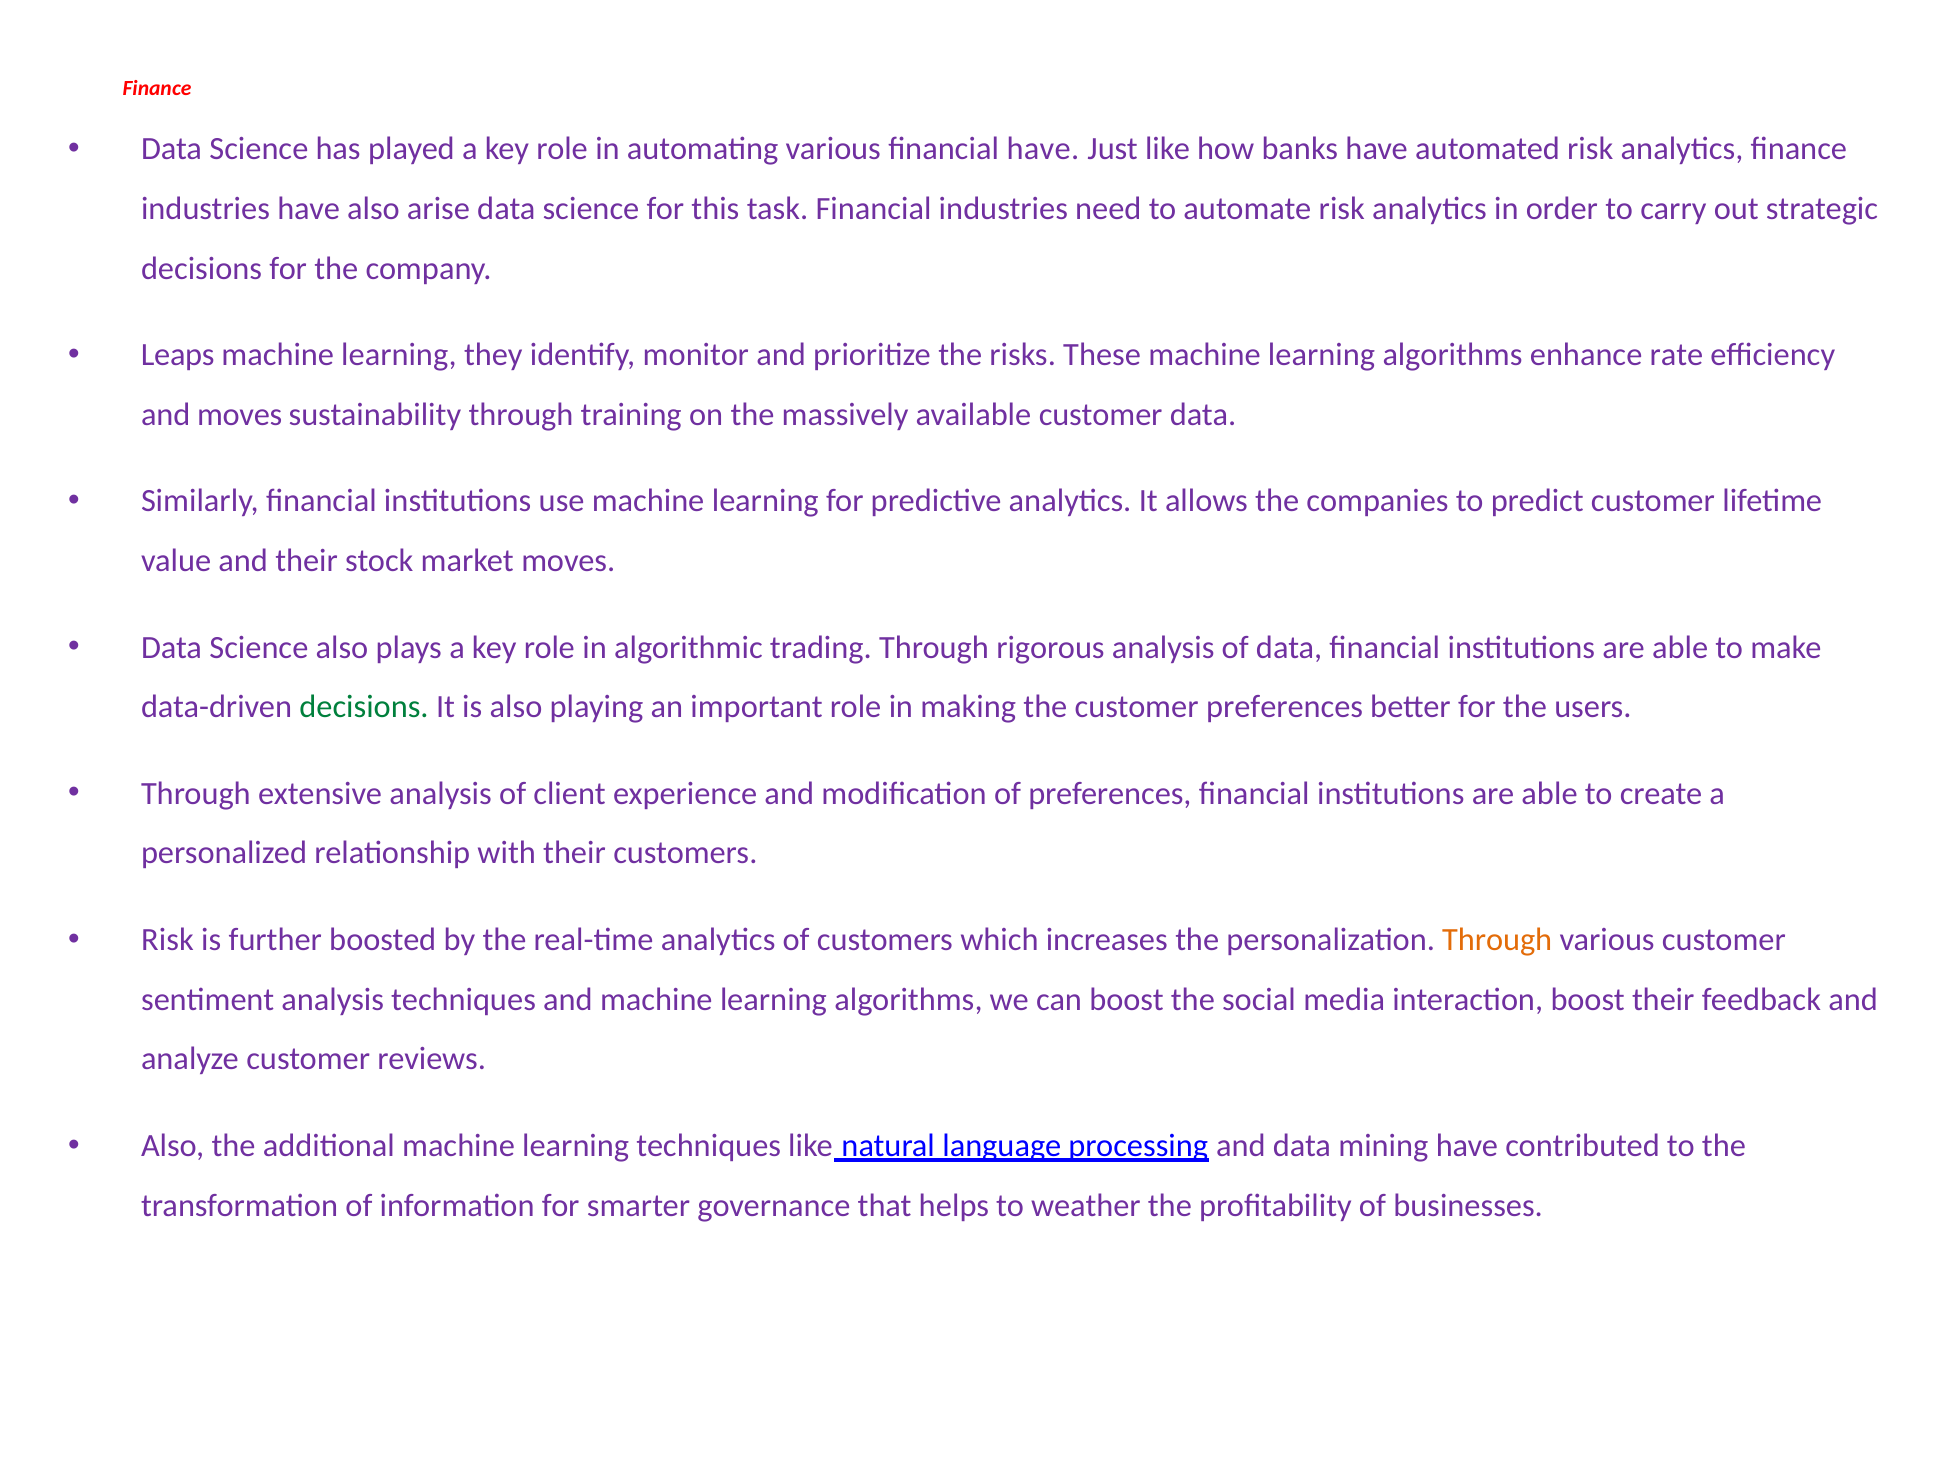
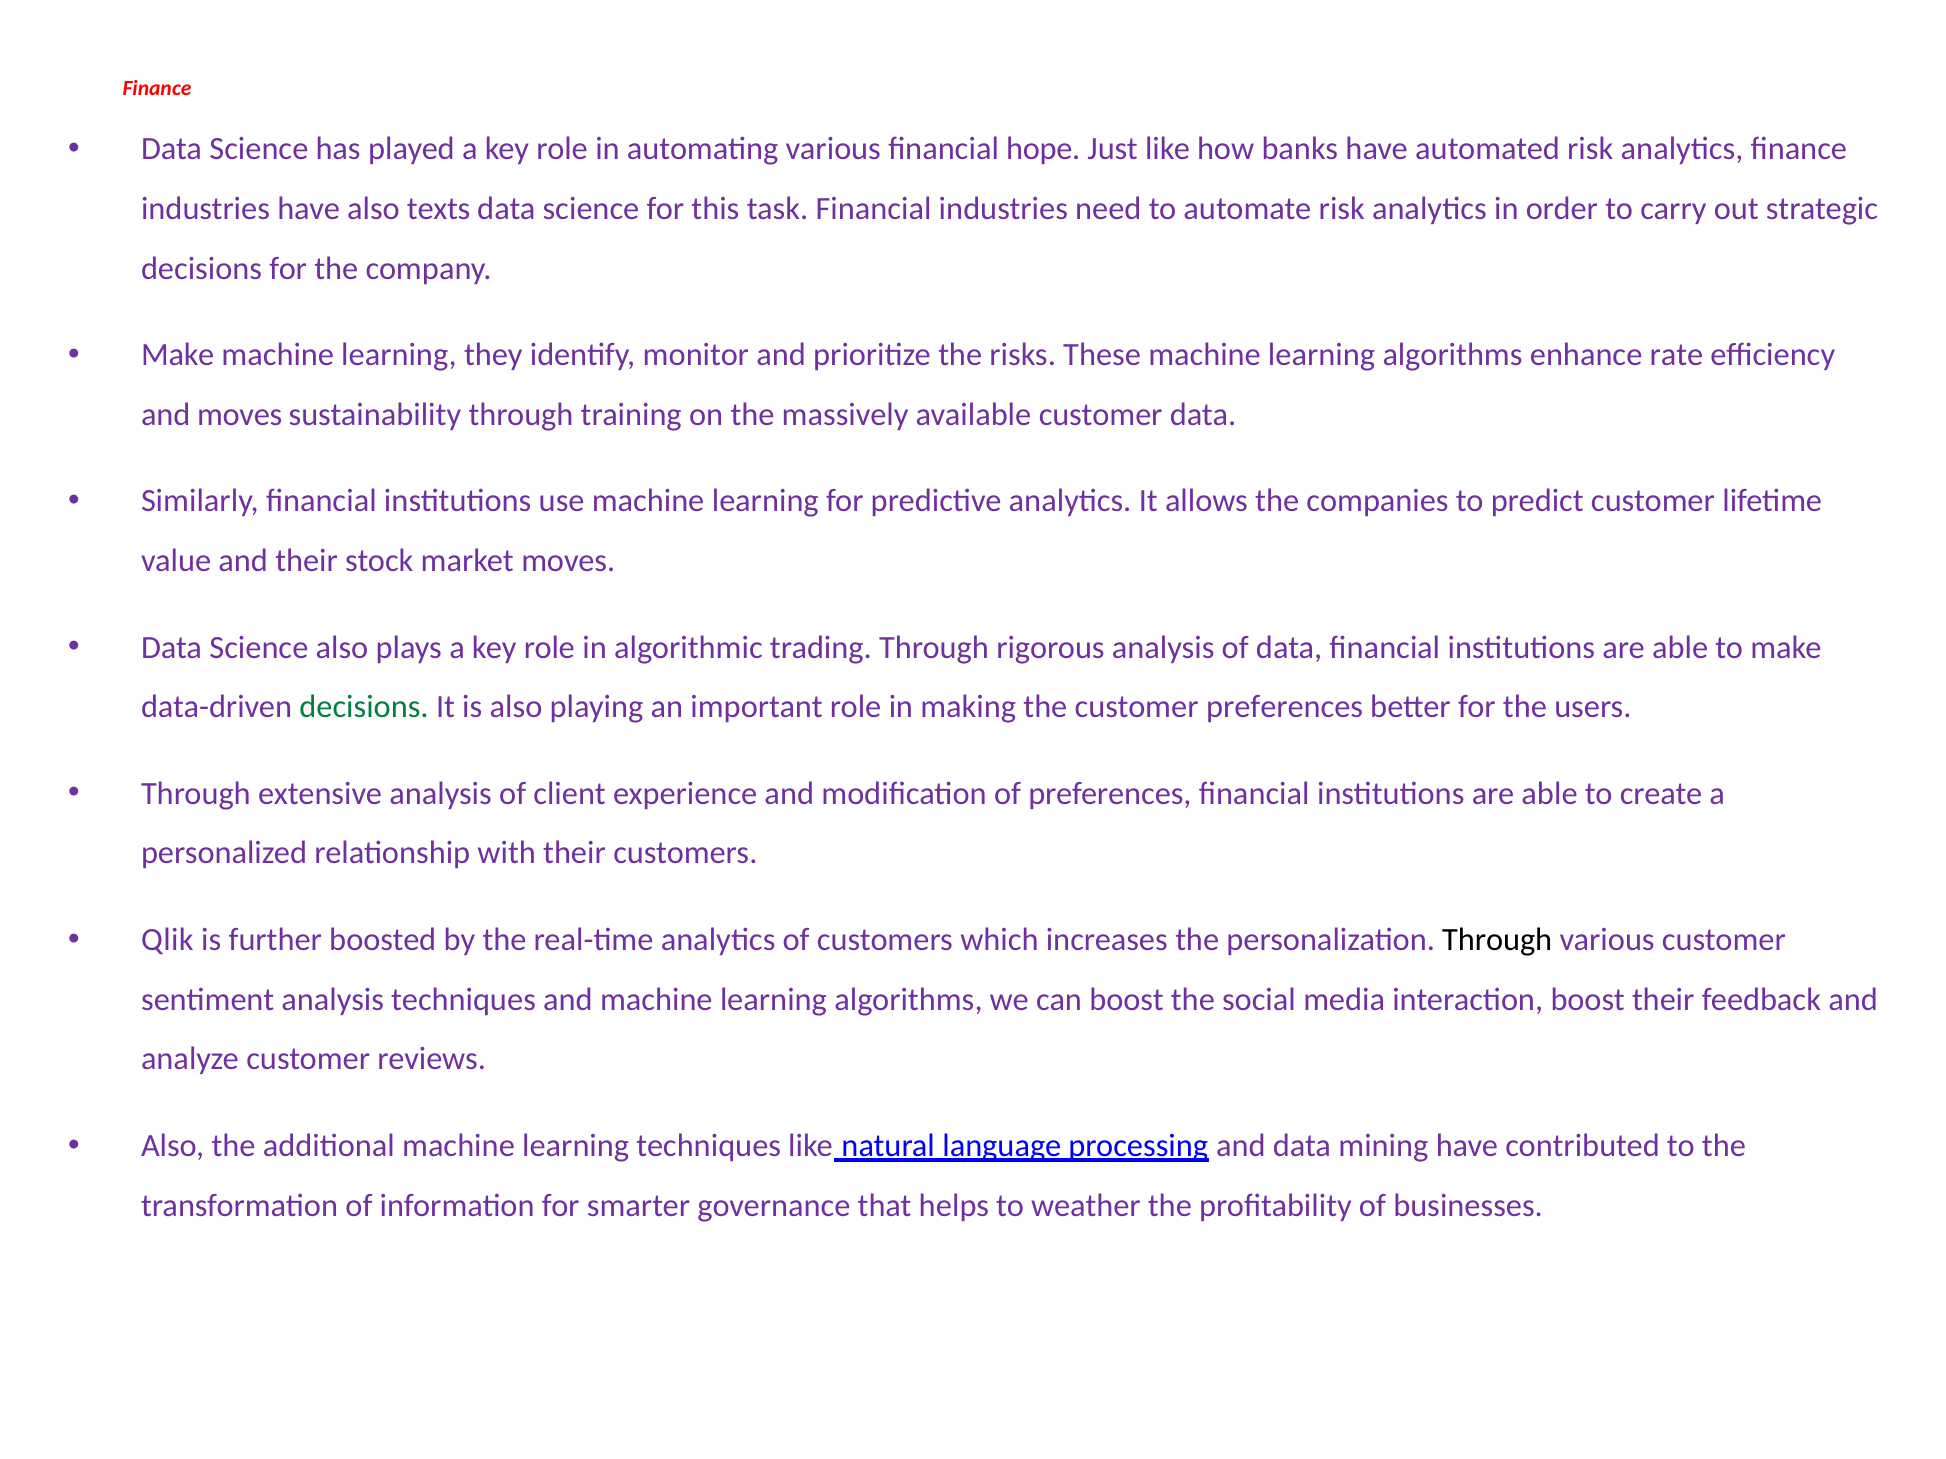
financial have: have -> hope
arise: arise -> texts
Leaps at (178, 355): Leaps -> Make
Risk at (167, 940): Risk -> Qlik
Through at (1497, 940) colour: orange -> black
